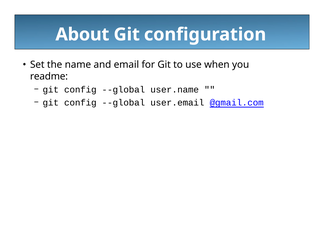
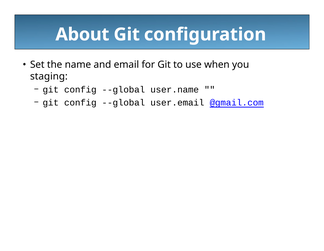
readme: readme -> staging
